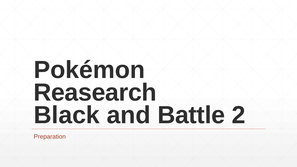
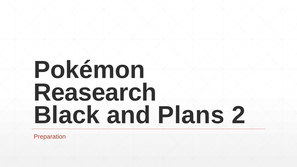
Battle: Battle -> Plans
